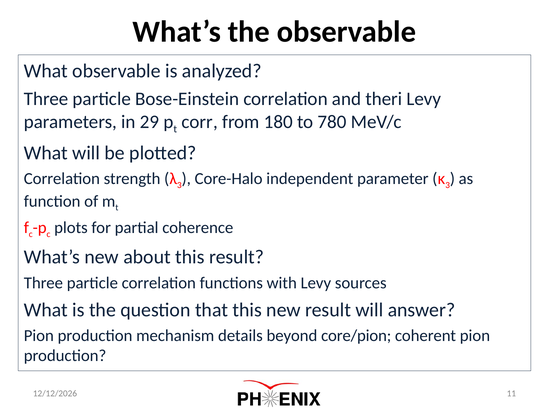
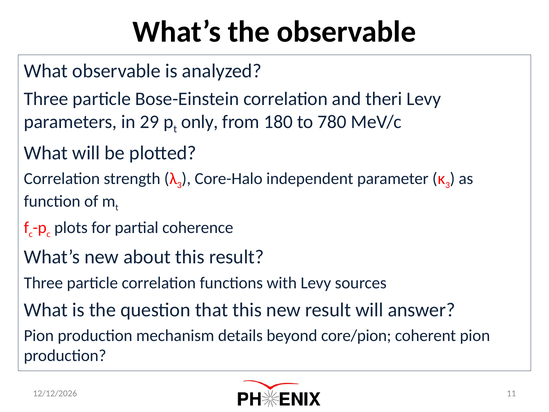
corr: corr -> only
